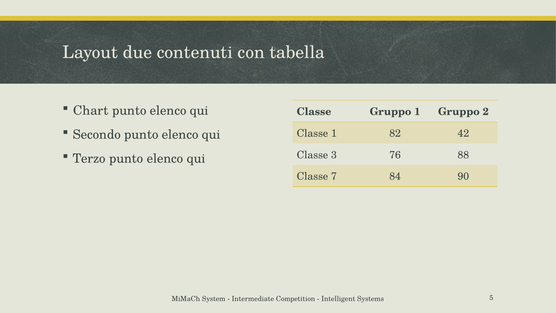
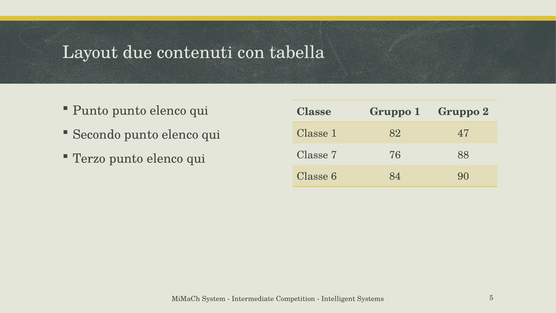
Chart at (91, 111): Chart -> Punto
42: 42 -> 47
3: 3 -> 7
7: 7 -> 6
